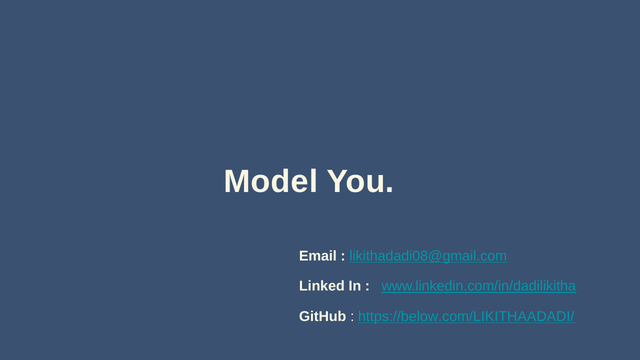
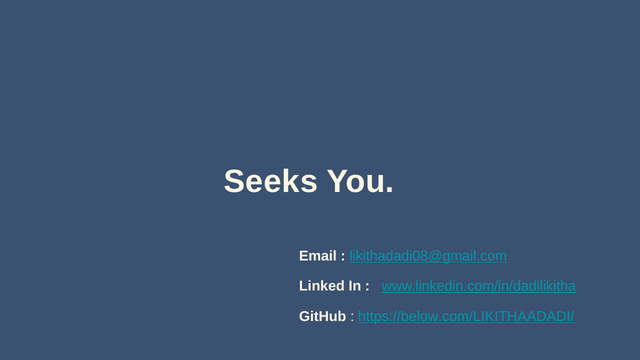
Model: Model -> Seeks
